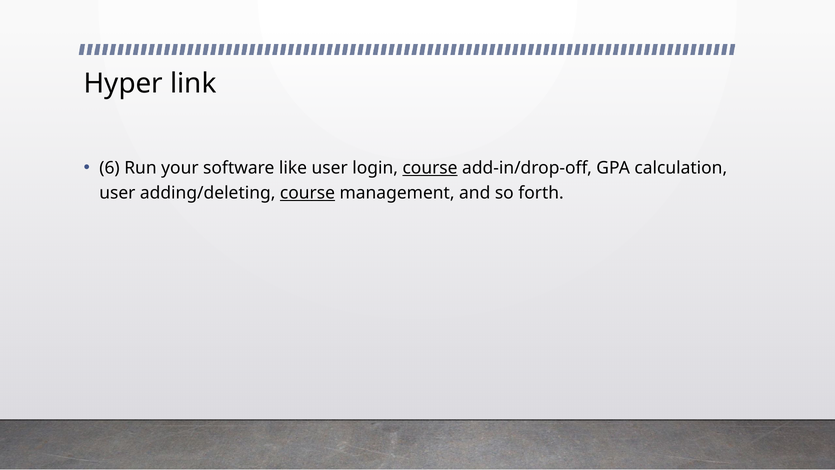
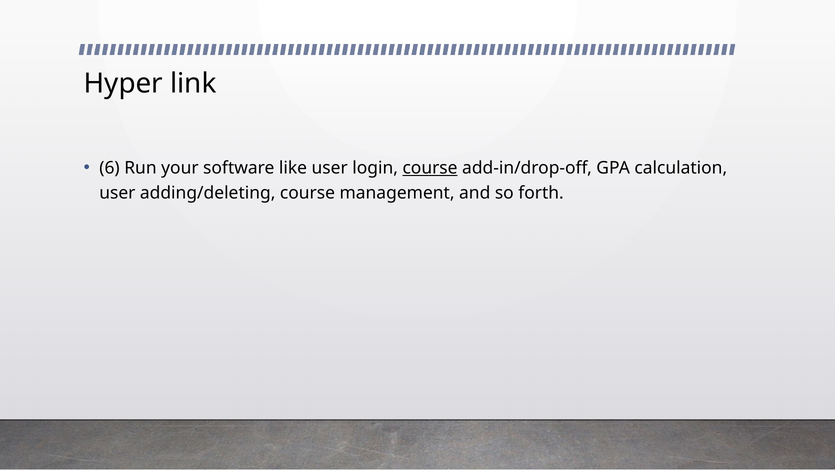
course at (307, 193) underline: present -> none
